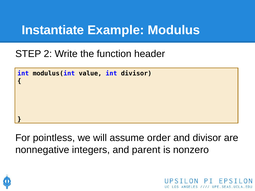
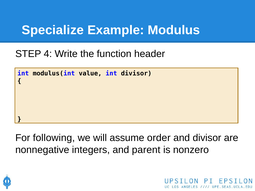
Instantiate: Instantiate -> Specialize
2: 2 -> 4
pointless: pointless -> following
